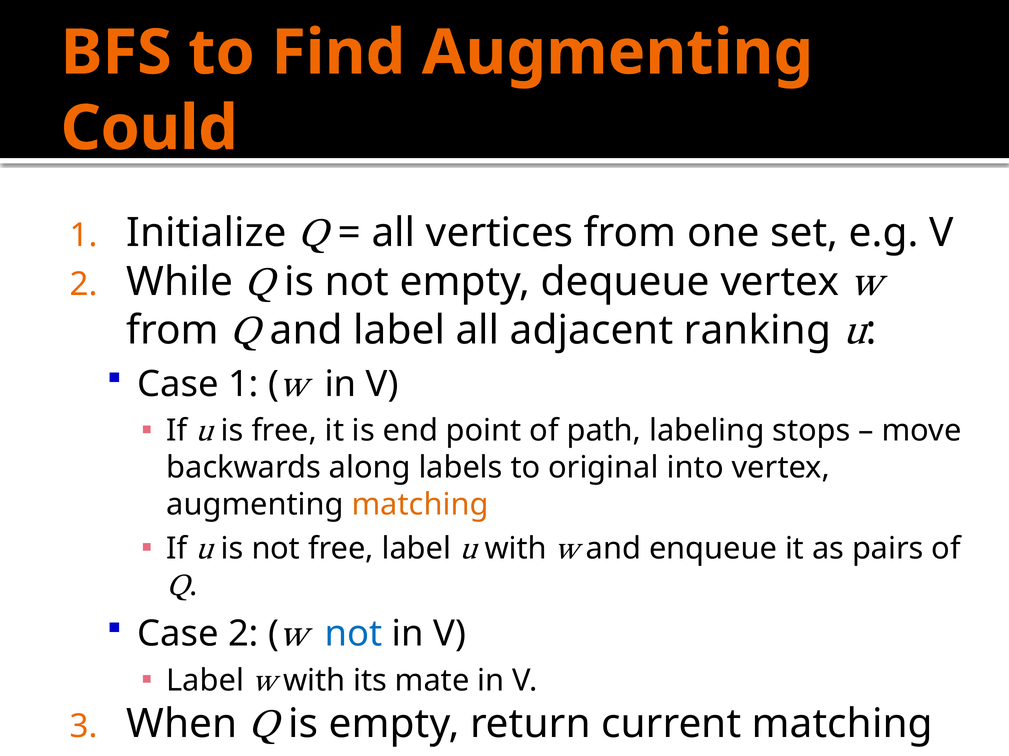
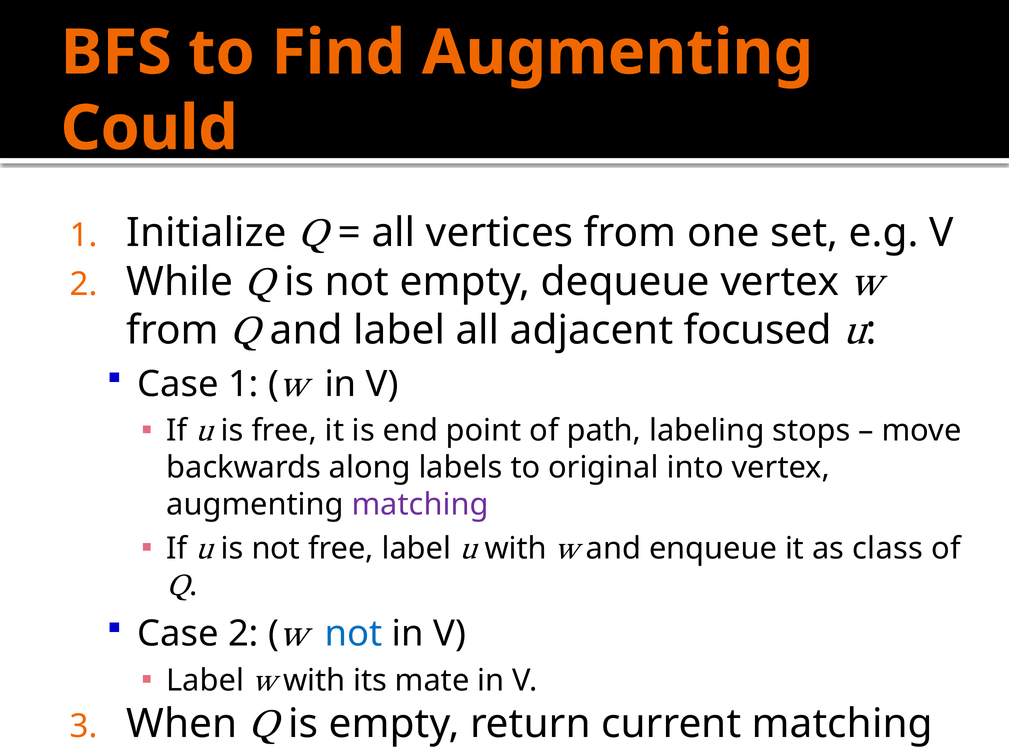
ranking: ranking -> focused
matching at (420, 505) colour: orange -> purple
pairs: pairs -> class
